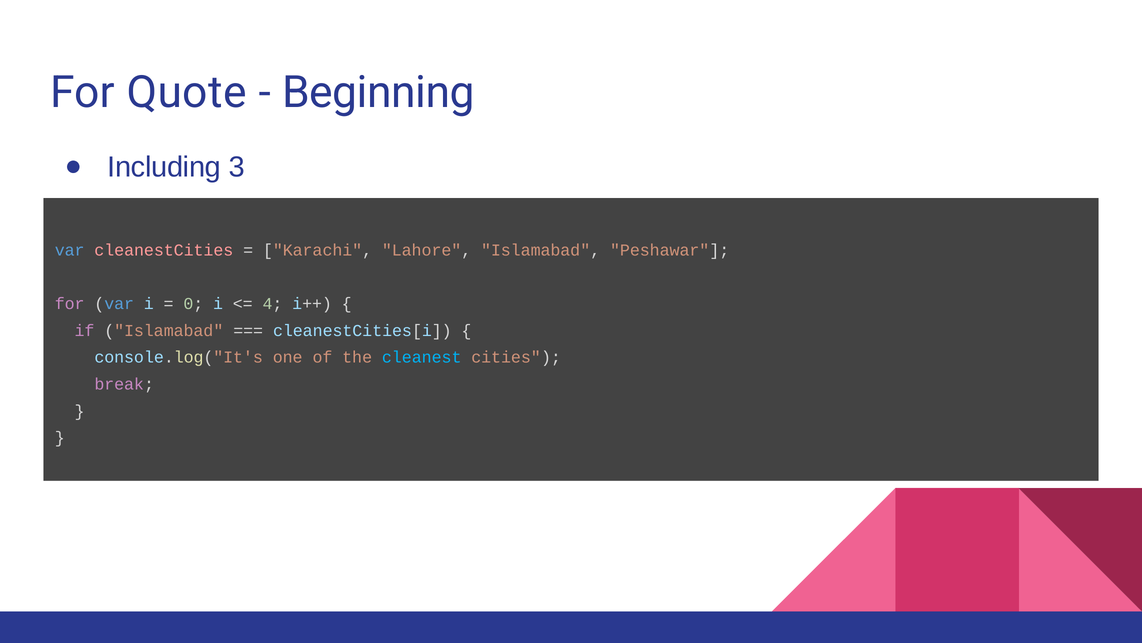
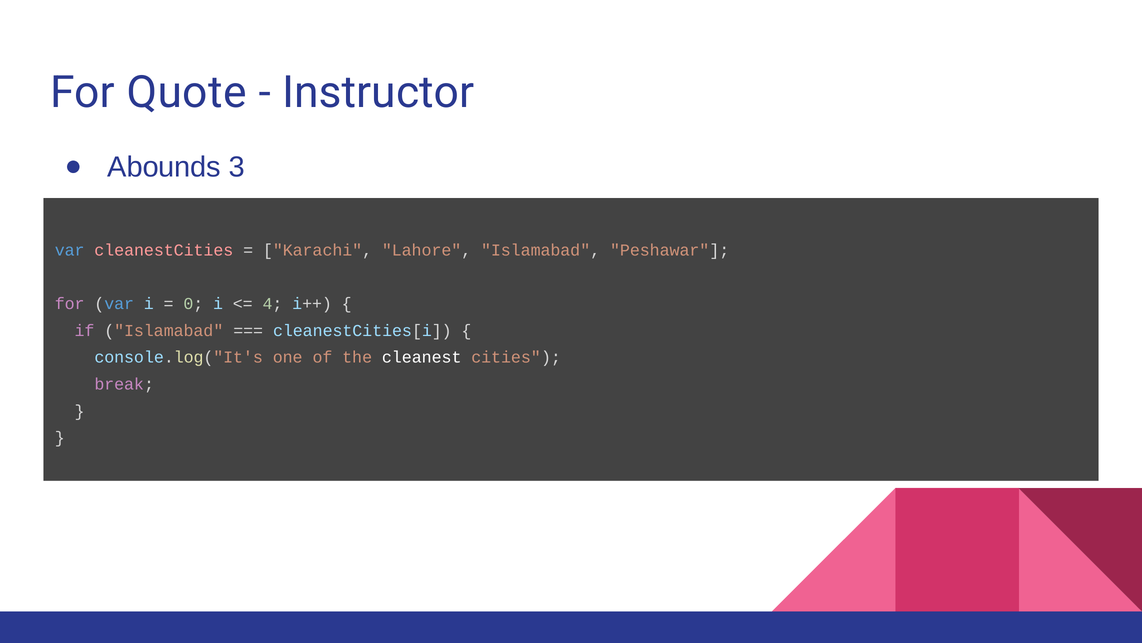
Beginning: Beginning -> Instructor
Including: Including -> Abounds
cleanest colour: light blue -> white
